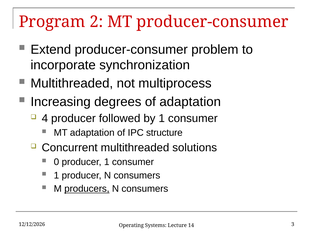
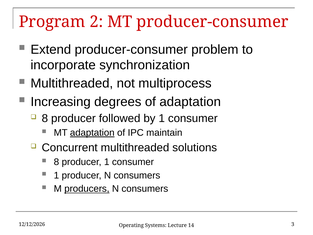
4 at (45, 118): 4 -> 8
adaptation at (92, 133) underline: none -> present
structure: structure -> maintain
0 at (56, 162): 0 -> 8
